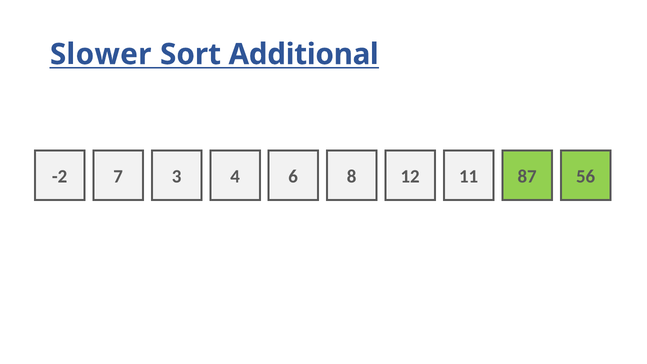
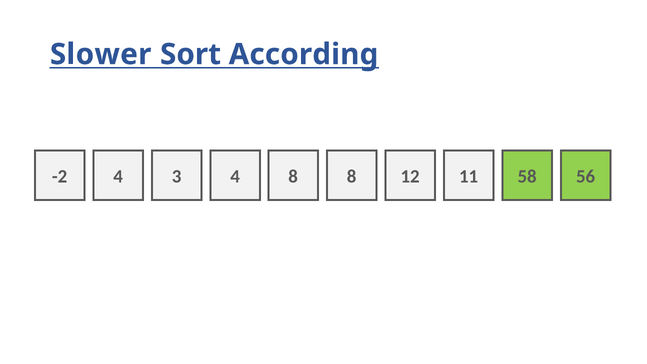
Additional: Additional -> According
-2 7: 7 -> 4
4 6: 6 -> 8
87: 87 -> 58
